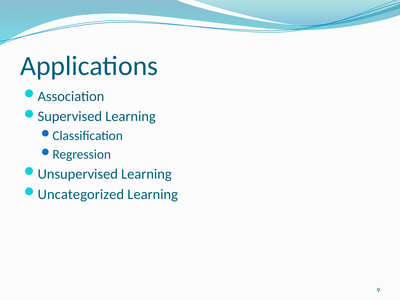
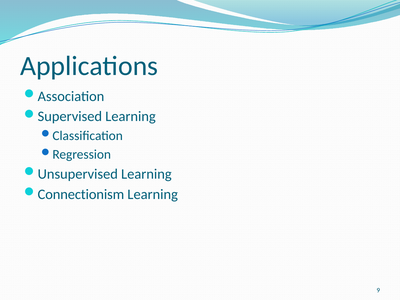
Uncategorized: Uncategorized -> Connectionism
